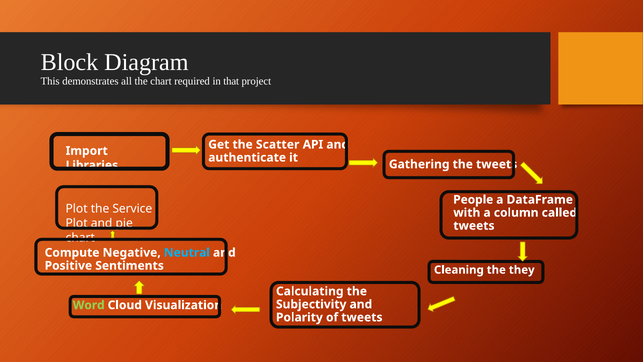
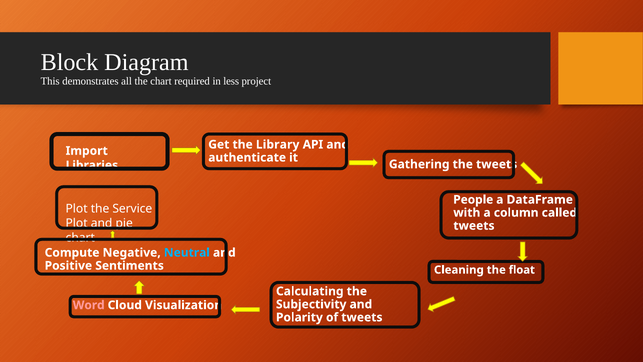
that: that -> less
Scatter: Scatter -> Library
they: they -> float
Word colour: light green -> pink
